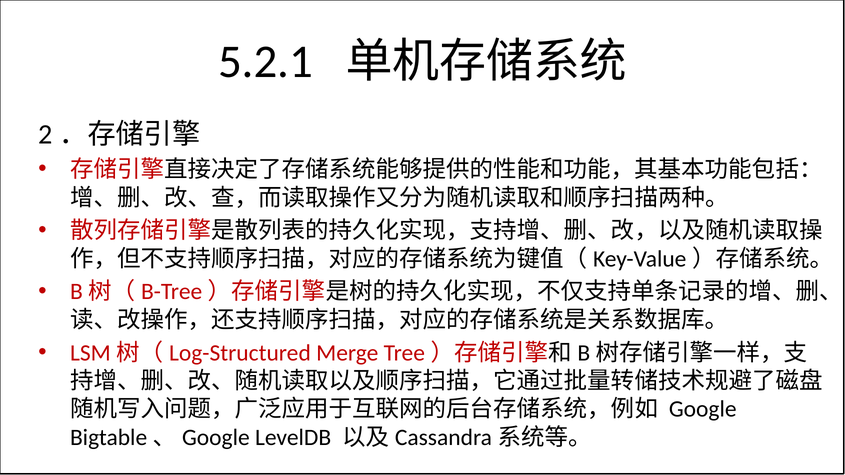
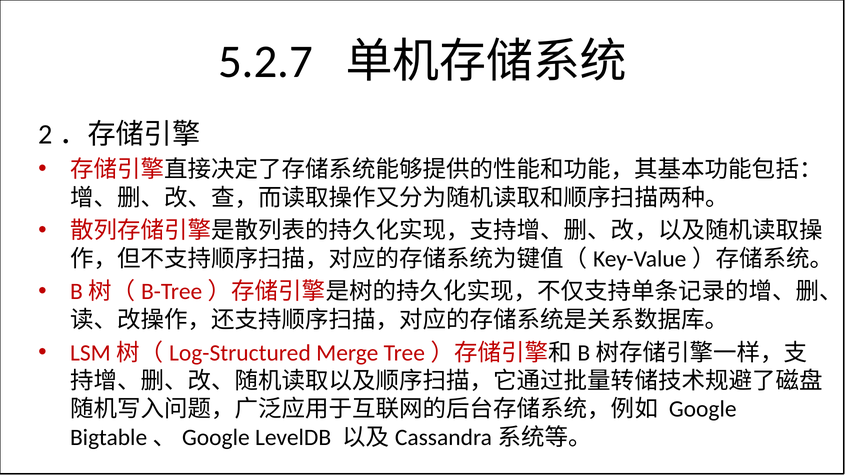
5.2.1: 5.2.1 -> 5.2.7
